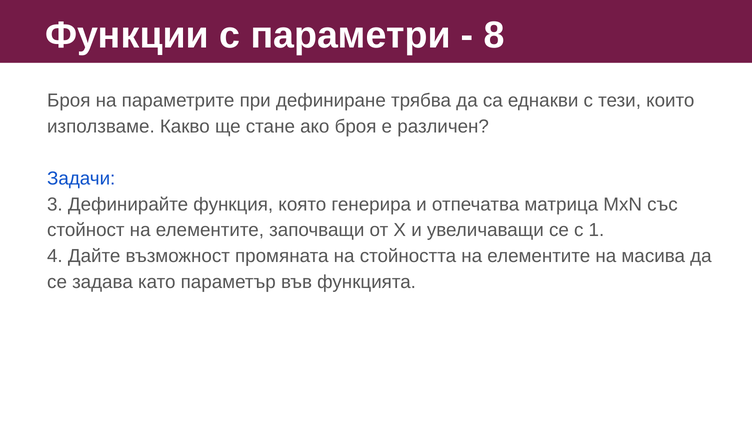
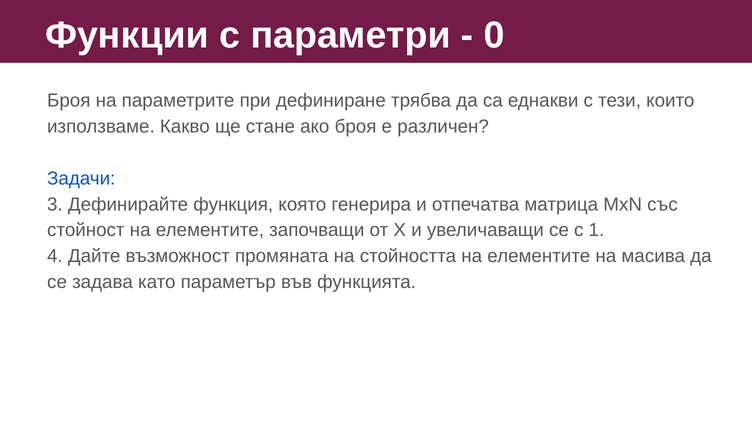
8: 8 -> 0
